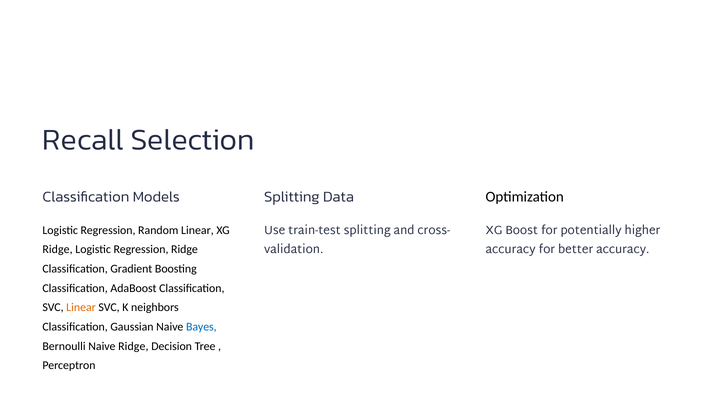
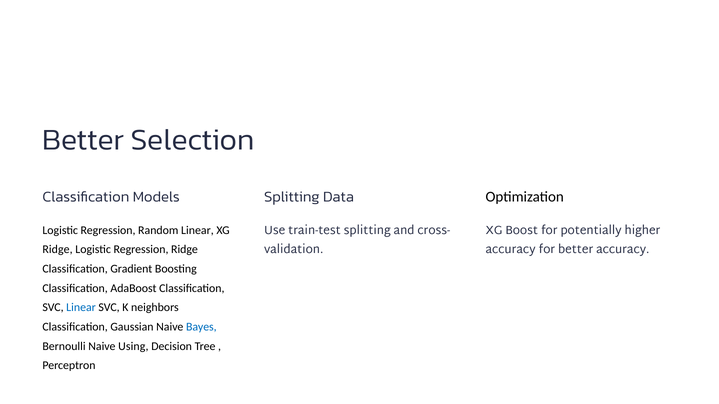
Recall at (83, 140): Recall -> Better
Linear at (81, 308) colour: orange -> blue
Naive Ridge: Ridge -> Using
